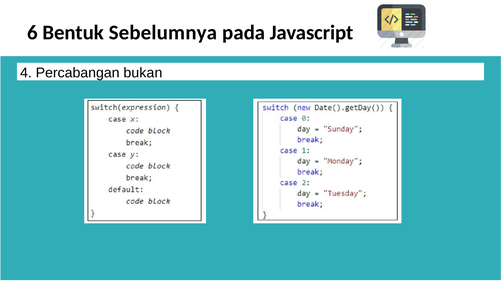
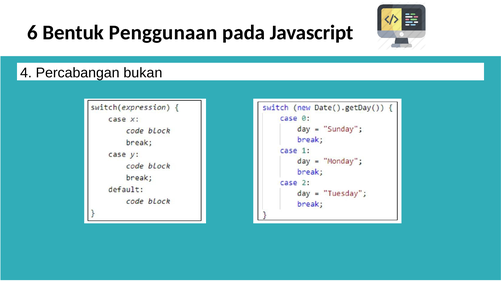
Sebelumnya: Sebelumnya -> Penggunaan
